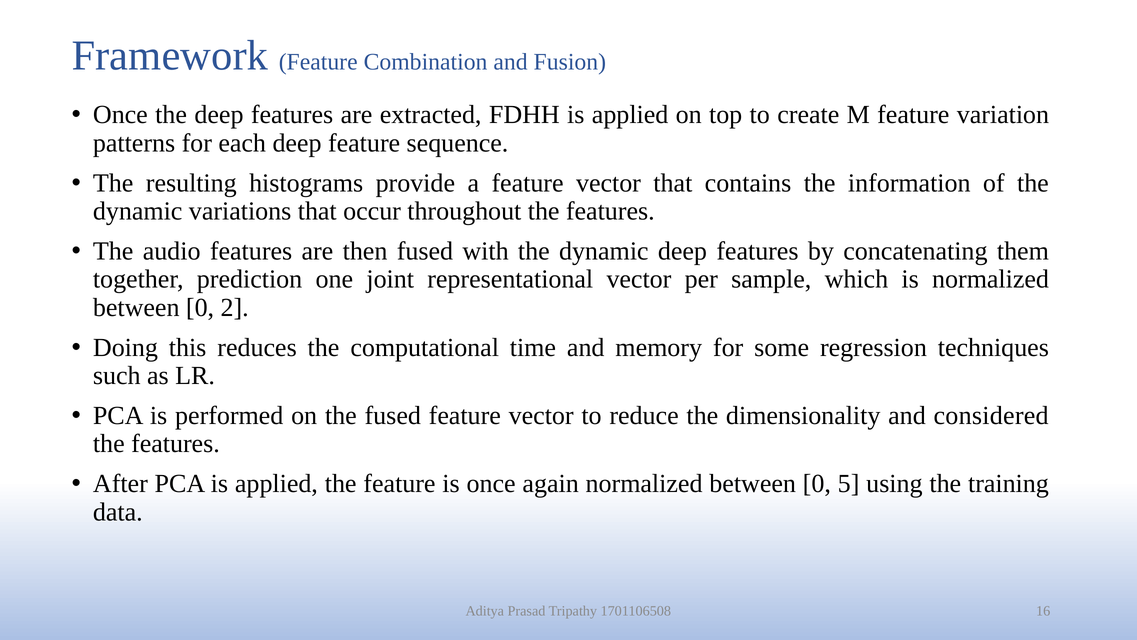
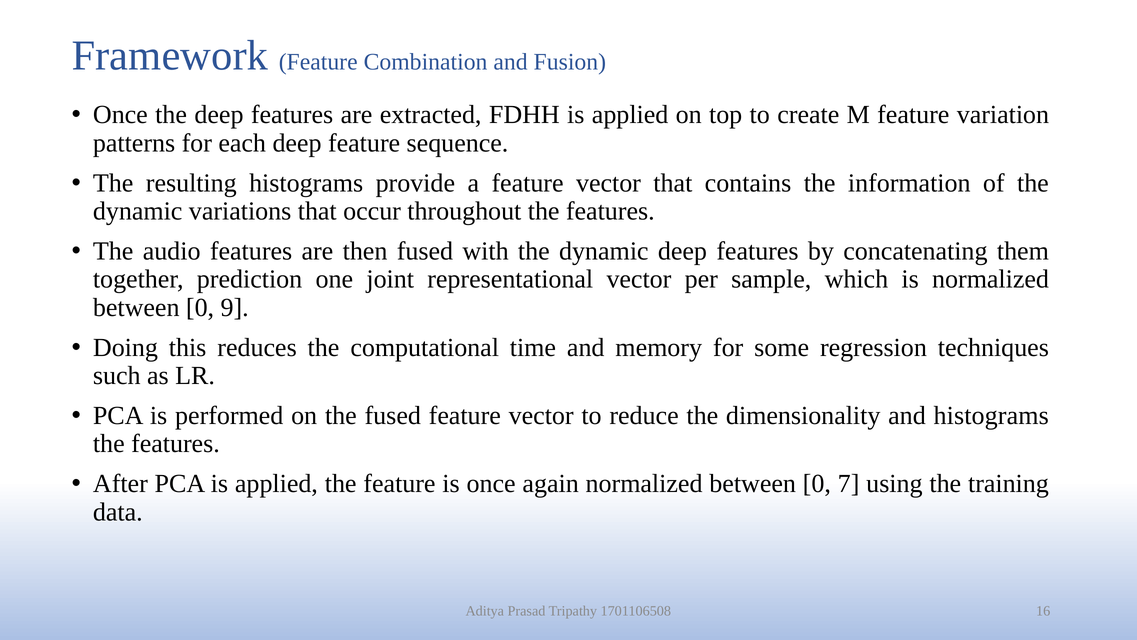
2: 2 -> 9
and considered: considered -> histograms
5: 5 -> 7
